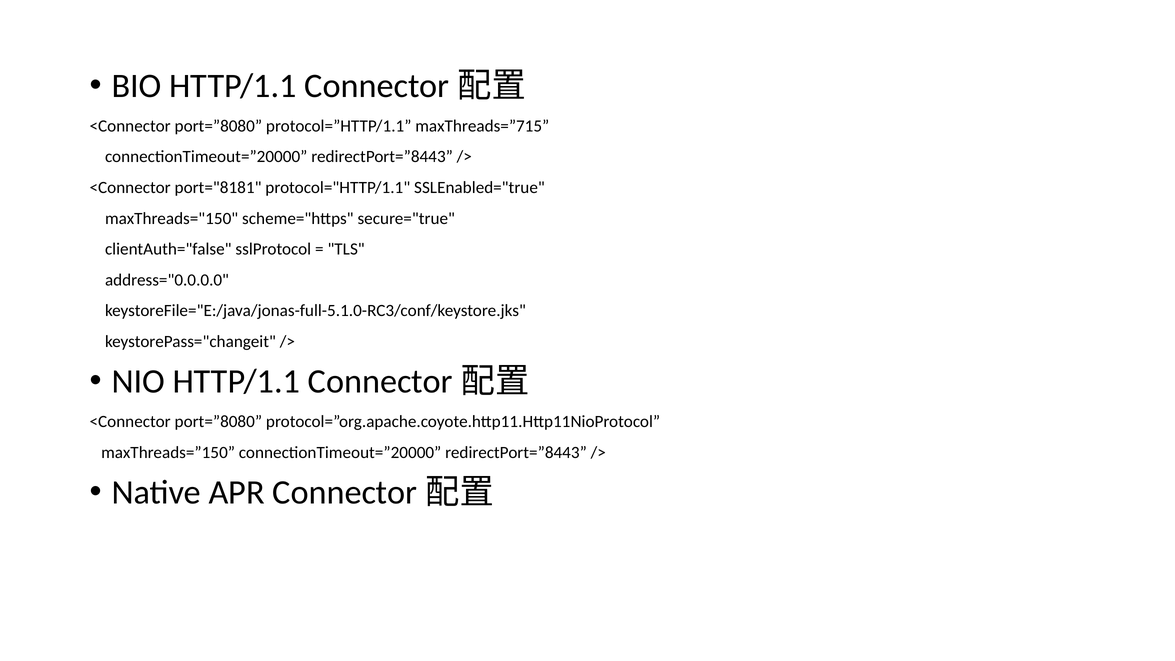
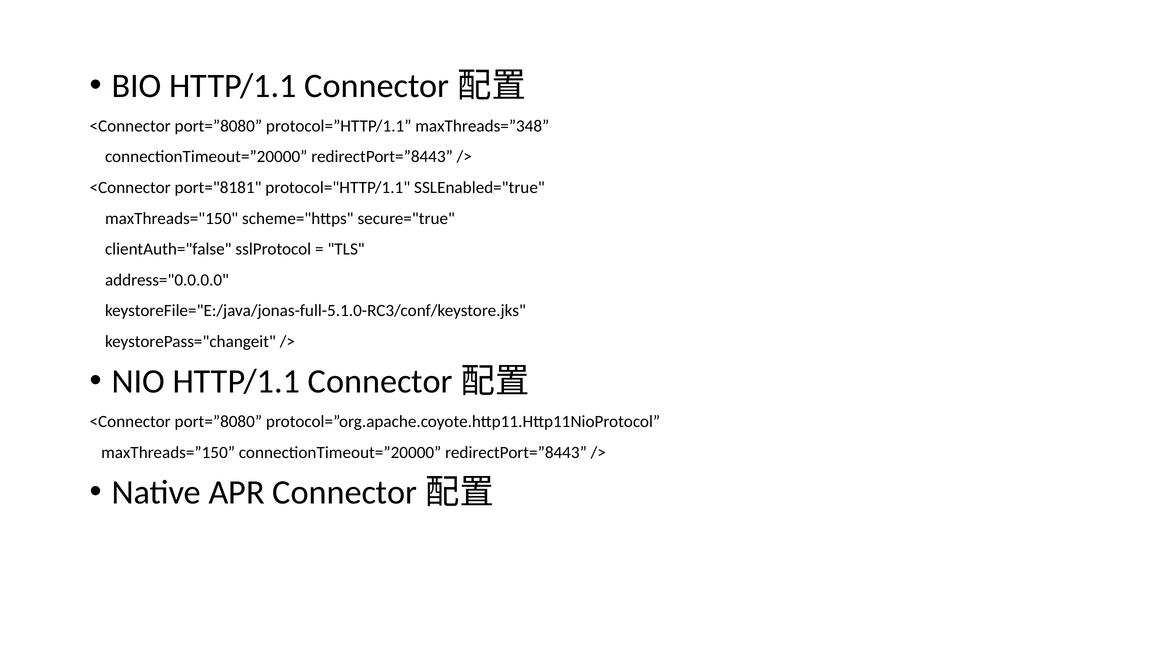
maxThreads=”715: maxThreads=”715 -> maxThreads=”348
